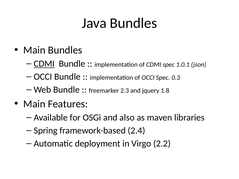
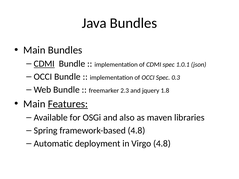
Features underline: none -> present
framework-based 2.4: 2.4 -> 4.8
Virgo 2.2: 2.2 -> 4.8
